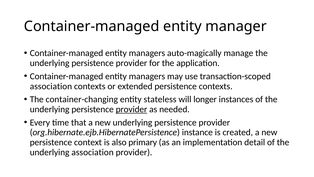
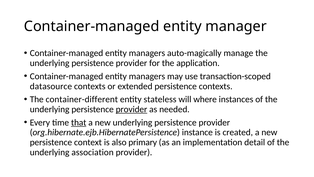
association at (51, 86): association -> datasource
container-changing: container-changing -> container-different
longer: longer -> where
that underline: none -> present
